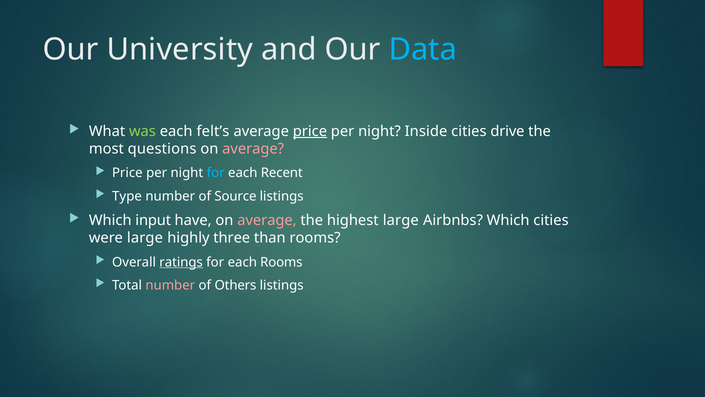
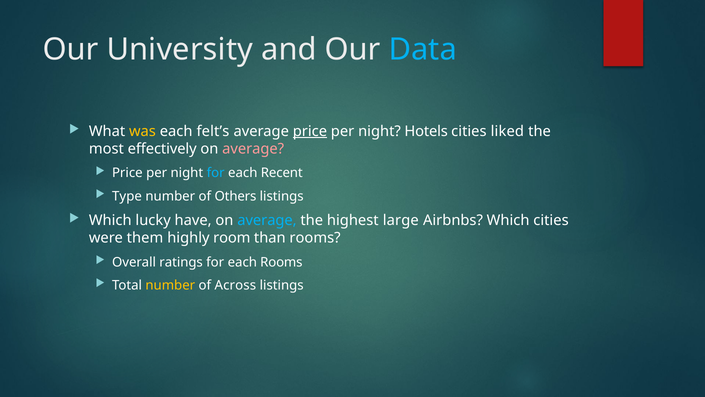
was colour: light green -> yellow
Inside: Inside -> Hotels
drive: drive -> liked
questions: questions -> effectively
Source: Source -> Others
input: input -> lucky
average at (267, 220) colour: pink -> light blue
were large: large -> them
three: three -> room
ratings underline: present -> none
number at (170, 285) colour: pink -> yellow
Others: Others -> Across
